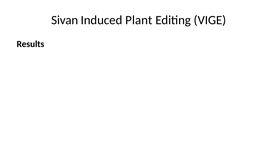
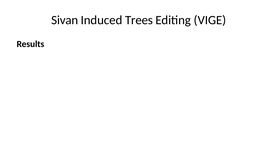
Plant: Plant -> Trees
